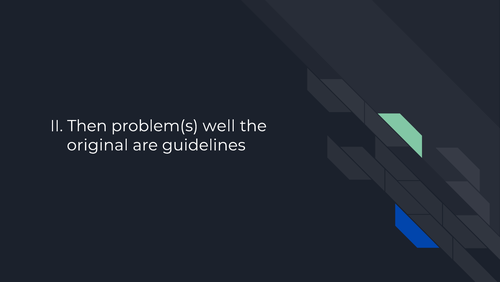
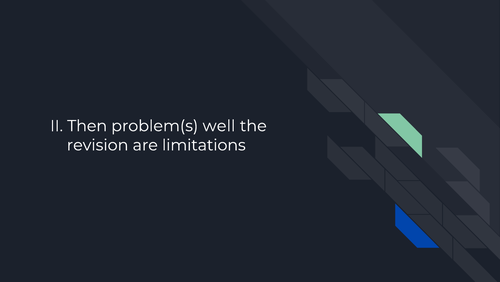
original: original -> revision
guidelines: guidelines -> limitations
